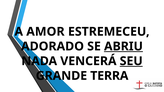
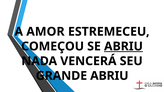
ADORADO: ADORADO -> COMEÇOU
SEU underline: present -> none
GRANDE TERRA: TERRA -> ABRIU
